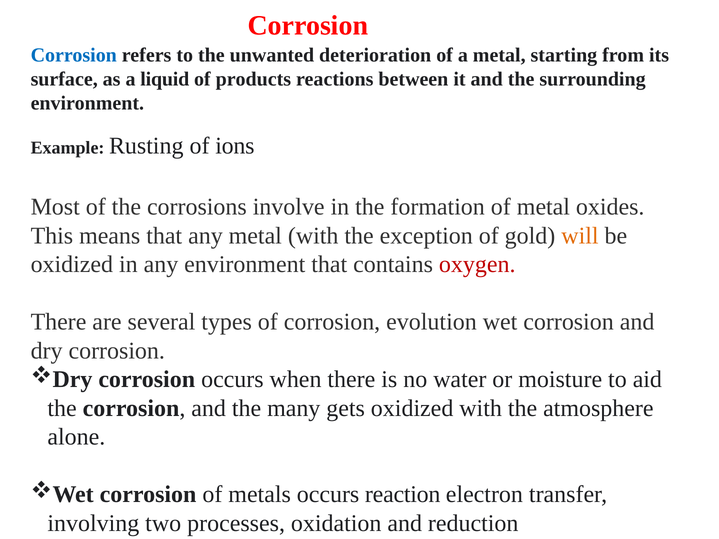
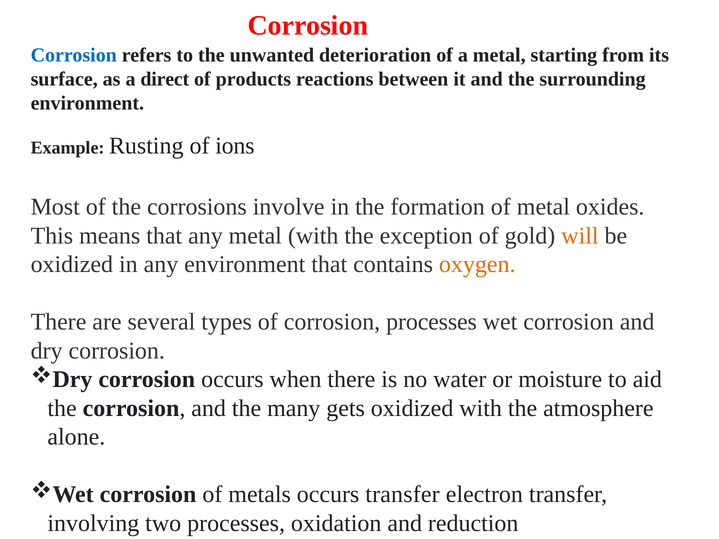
liquid: liquid -> direct
oxygen colour: red -> orange
corrosion evolution: evolution -> processes
occurs reaction: reaction -> transfer
